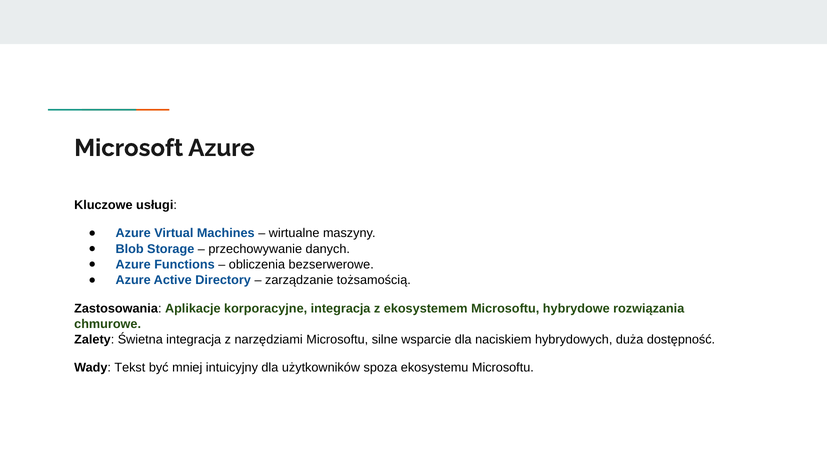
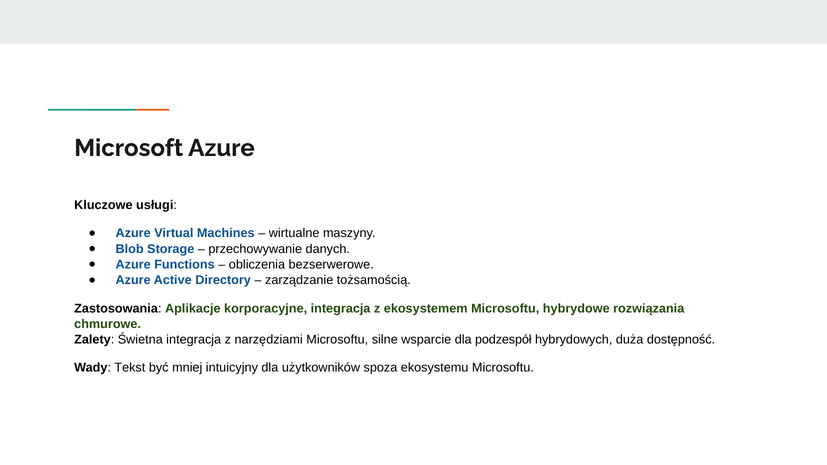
naciskiem: naciskiem -> podzespół
